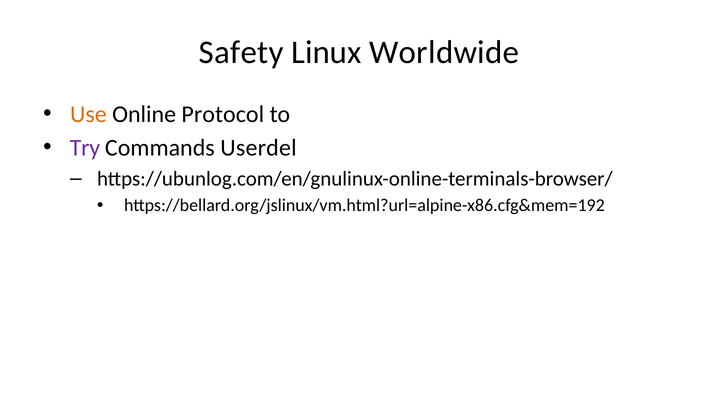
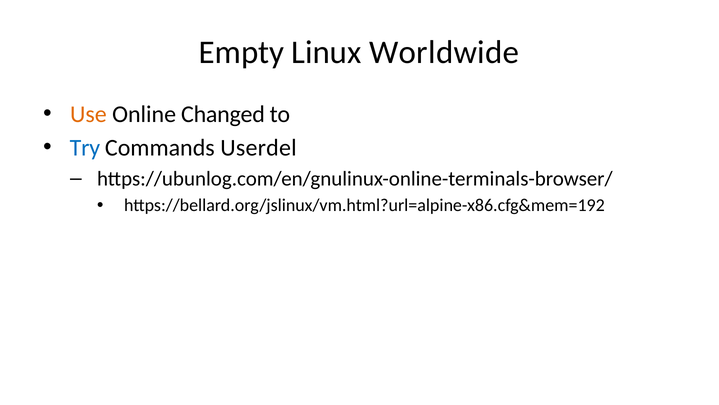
Safety: Safety -> Empty
Protocol: Protocol -> Changed
Try colour: purple -> blue
